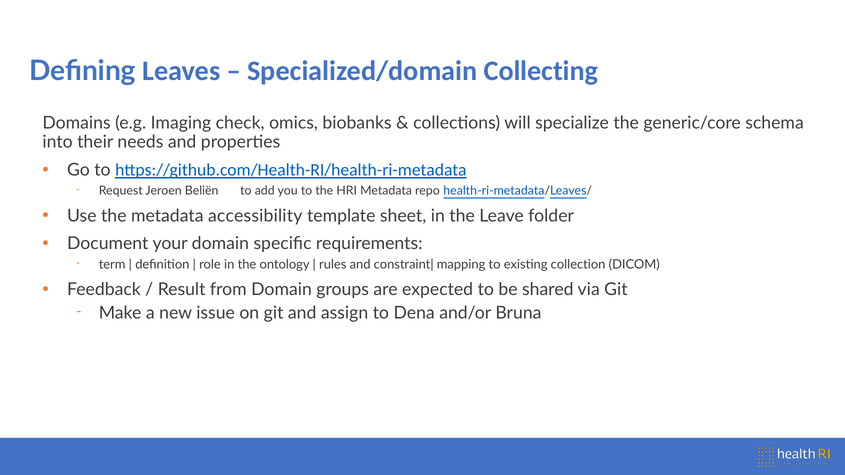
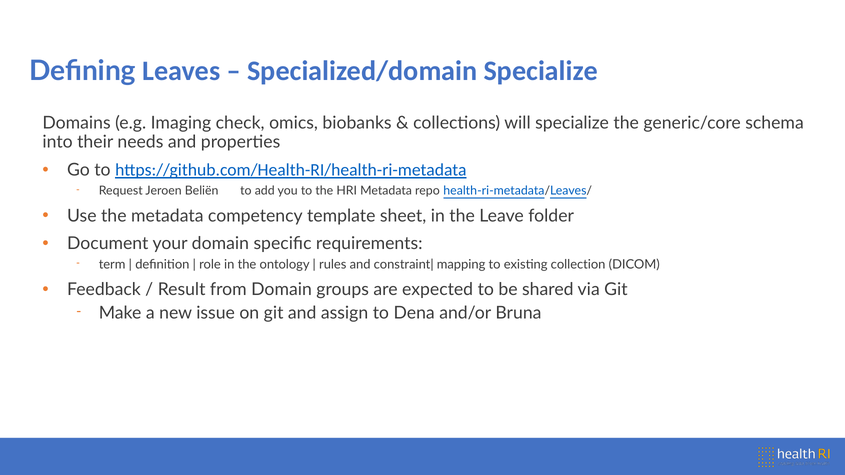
Specialized/domain Collecting: Collecting -> Specialize
accessibility: accessibility -> competency
